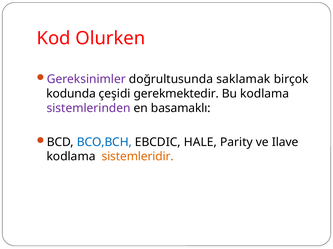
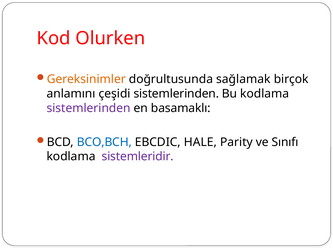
Gereksinimler colour: purple -> orange
saklamak: saklamak -> sağlamak
kodunda: kodunda -> anlamını
çeşidi gerekmektedir: gerekmektedir -> sistemlerinden
Ilave: Ilave -> Sınıfı
sistemleridir colour: orange -> purple
